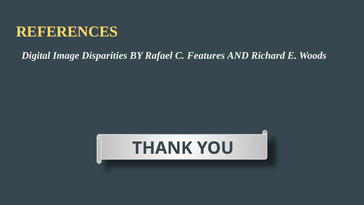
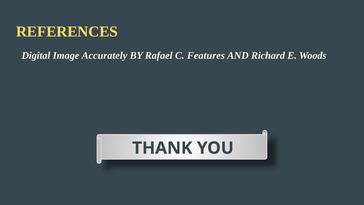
Disparities: Disparities -> Accurately
